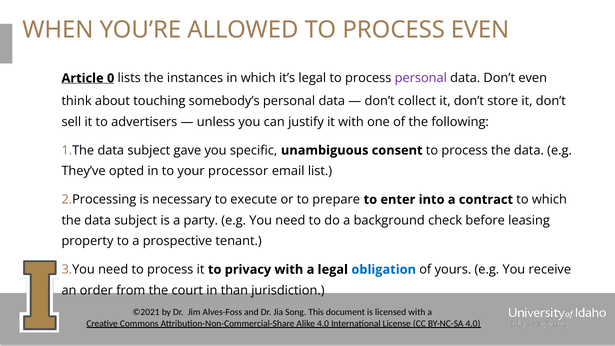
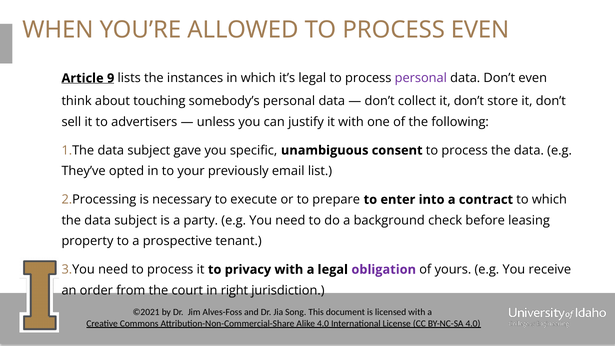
0: 0 -> 9
processor: processor -> previously
obligation colour: blue -> purple
than: than -> right
